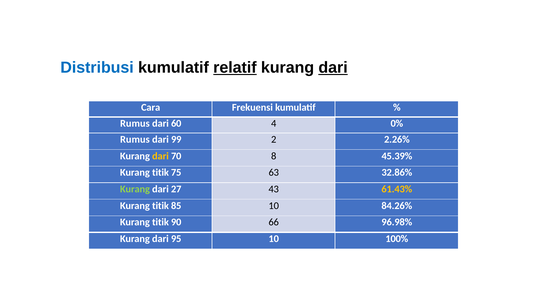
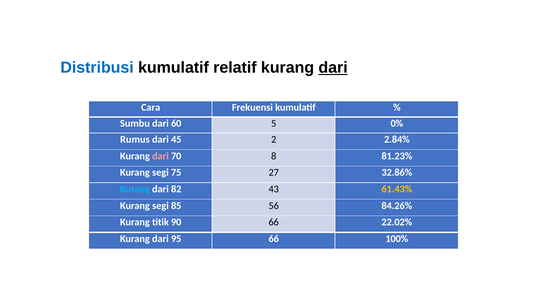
relatif underline: present -> none
Rumus at (135, 123): Rumus -> Sumbu
4: 4 -> 5
99: 99 -> 45
2.26%: 2.26% -> 2.84%
dari at (160, 156) colour: yellow -> pink
45.39%: 45.39% -> 81.23%
titik at (161, 172): titik -> segi
63: 63 -> 27
Kurang at (135, 189) colour: light green -> light blue
27: 27 -> 82
titik at (160, 205): titik -> segi
85 10: 10 -> 56
96.98%: 96.98% -> 22.02%
95 10: 10 -> 66
